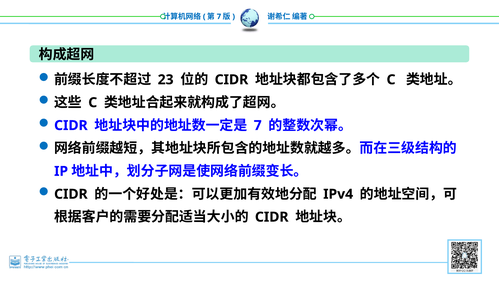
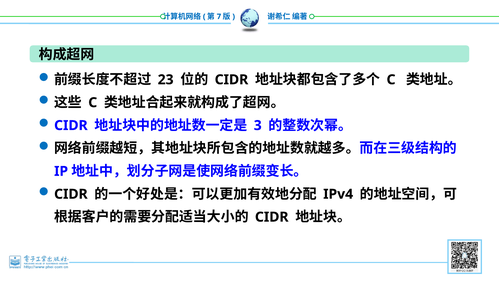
7 at (258, 125): 7 -> 3
